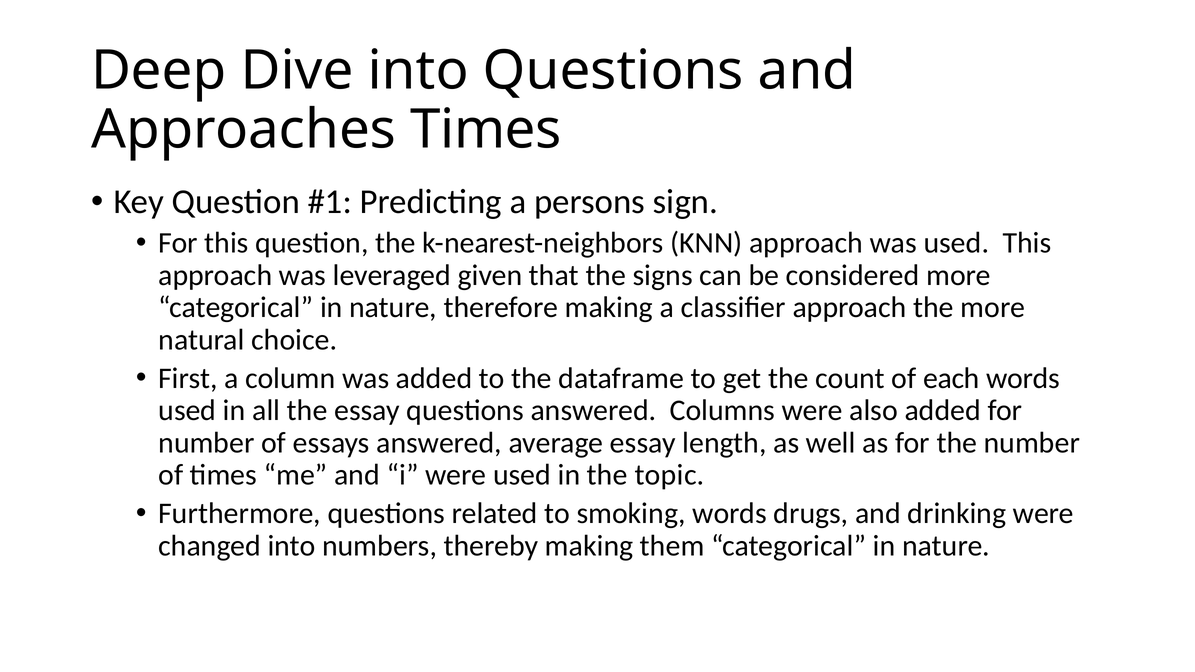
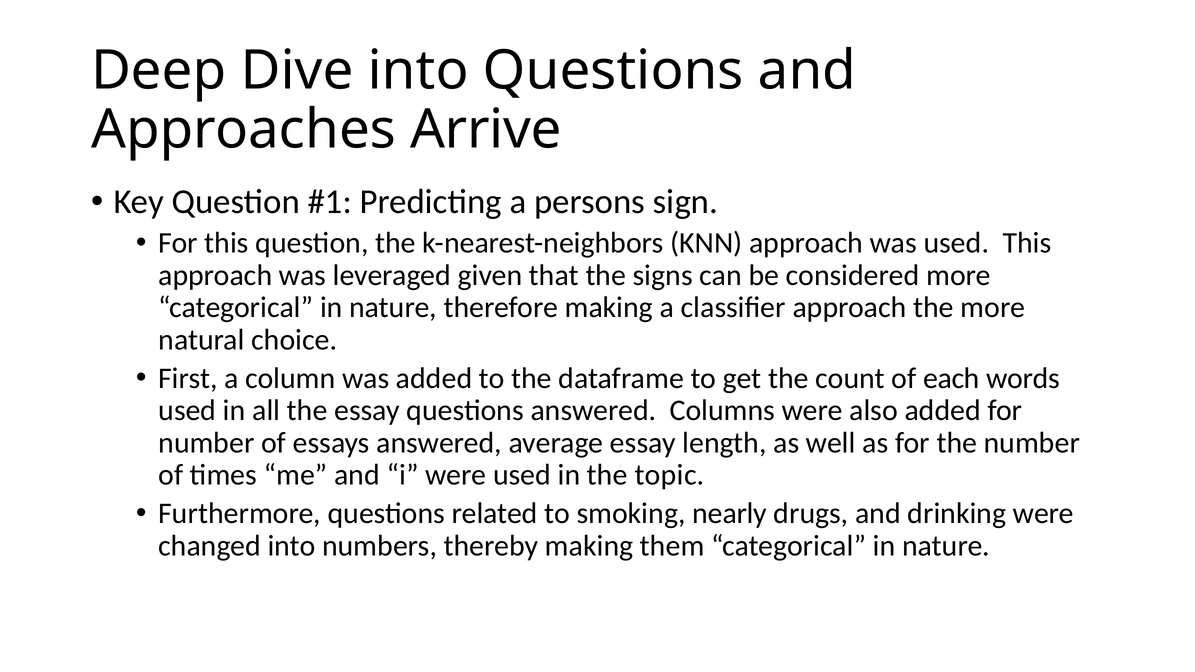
Approaches Times: Times -> Arrive
smoking words: words -> nearly
